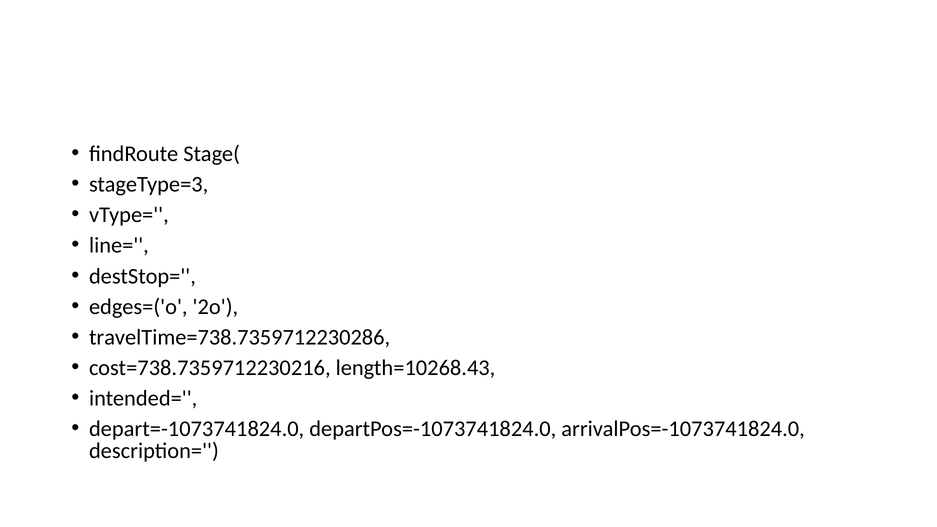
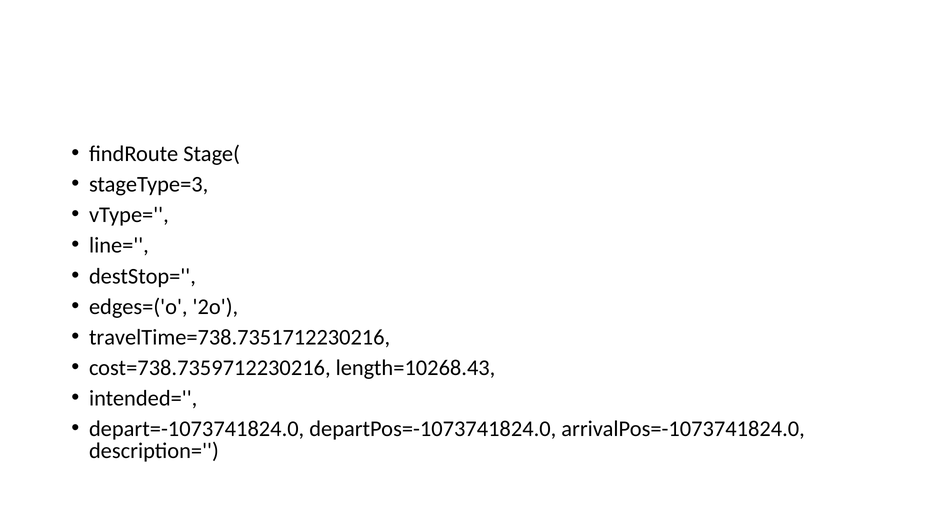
travelTime=738.7359712230286: travelTime=738.7359712230286 -> travelTime=738.7351712230216
